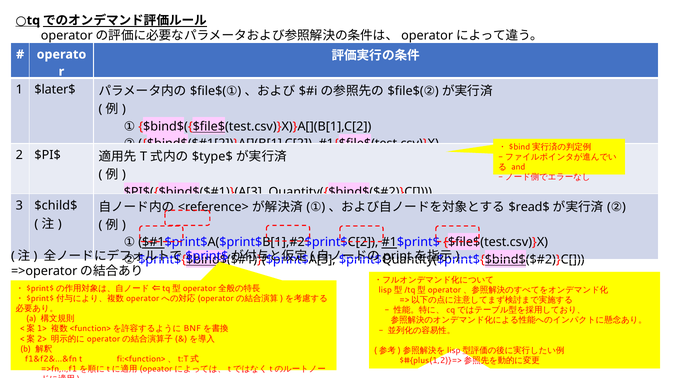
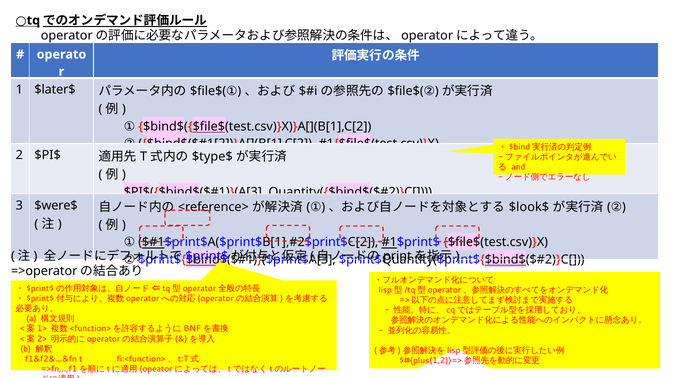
$read$: $read$ -> $look$
$child$: $child$ -> $were$
